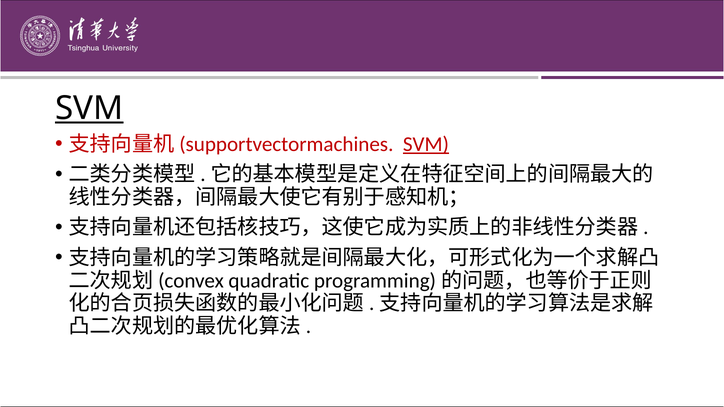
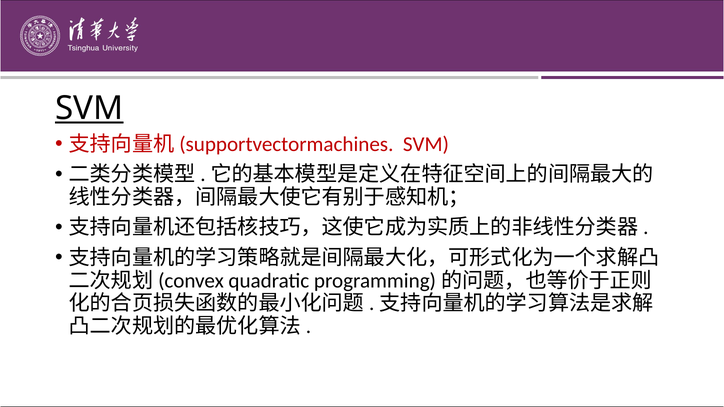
SVM at (426, 144) underline: present -> none
